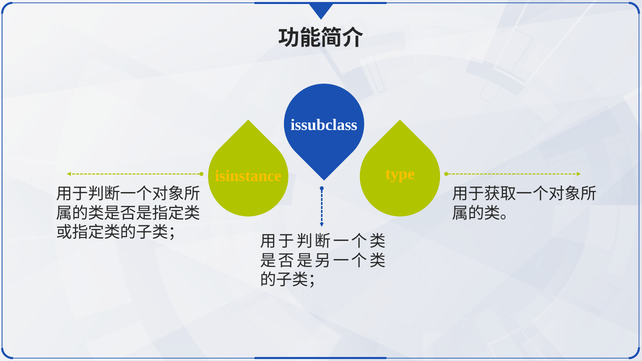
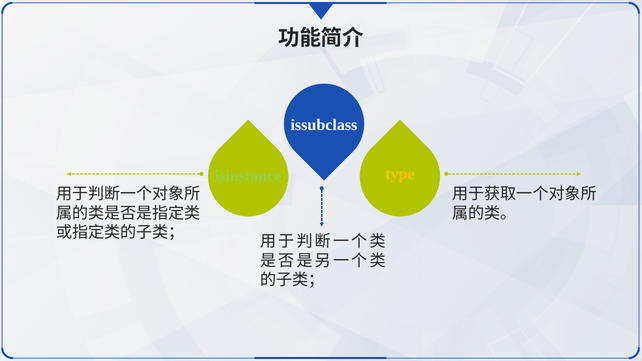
isinstance colour: yellow -> light green
